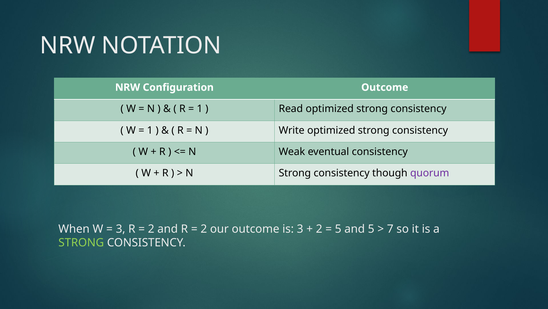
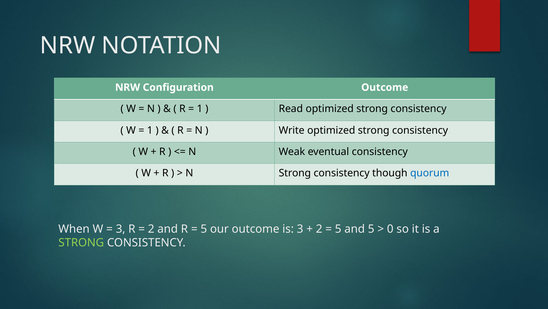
quorum colour: purple -> blue
2 at (204, 228): 2 -> 5
7: 7 -> 0
